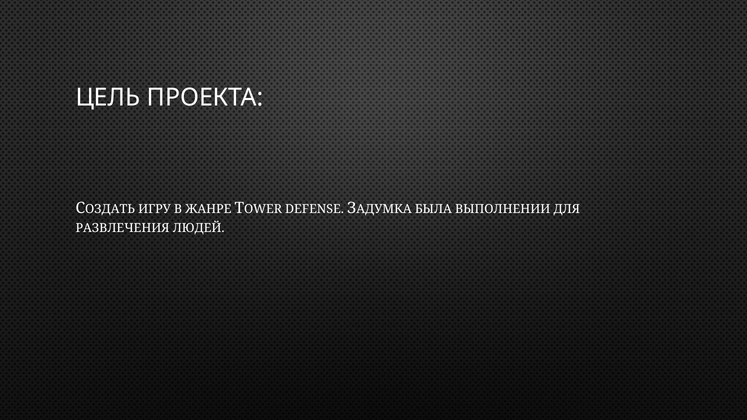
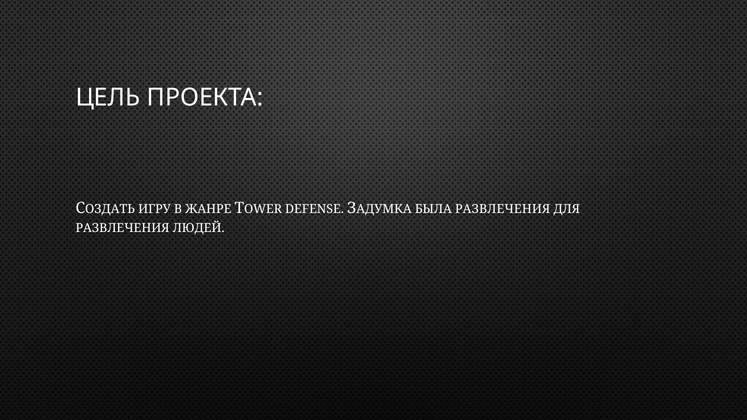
БЫЛА ВЫПОЛНЕНИИ: ВЫПОЛНЕНИИ -> РАЗВЛЕЧЕНИЯ
